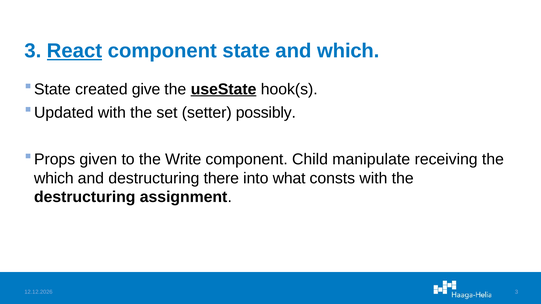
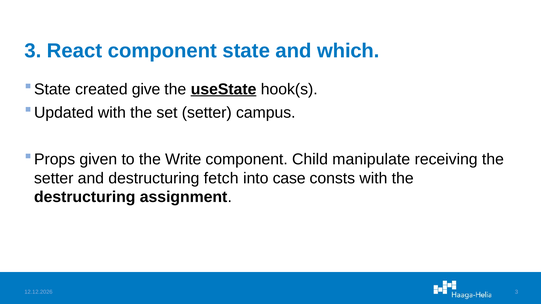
React underline: present -> none
possibly: possibly -> campus
which at (54, 178): which -> setter
there: there -> fetch
what: what -> case
